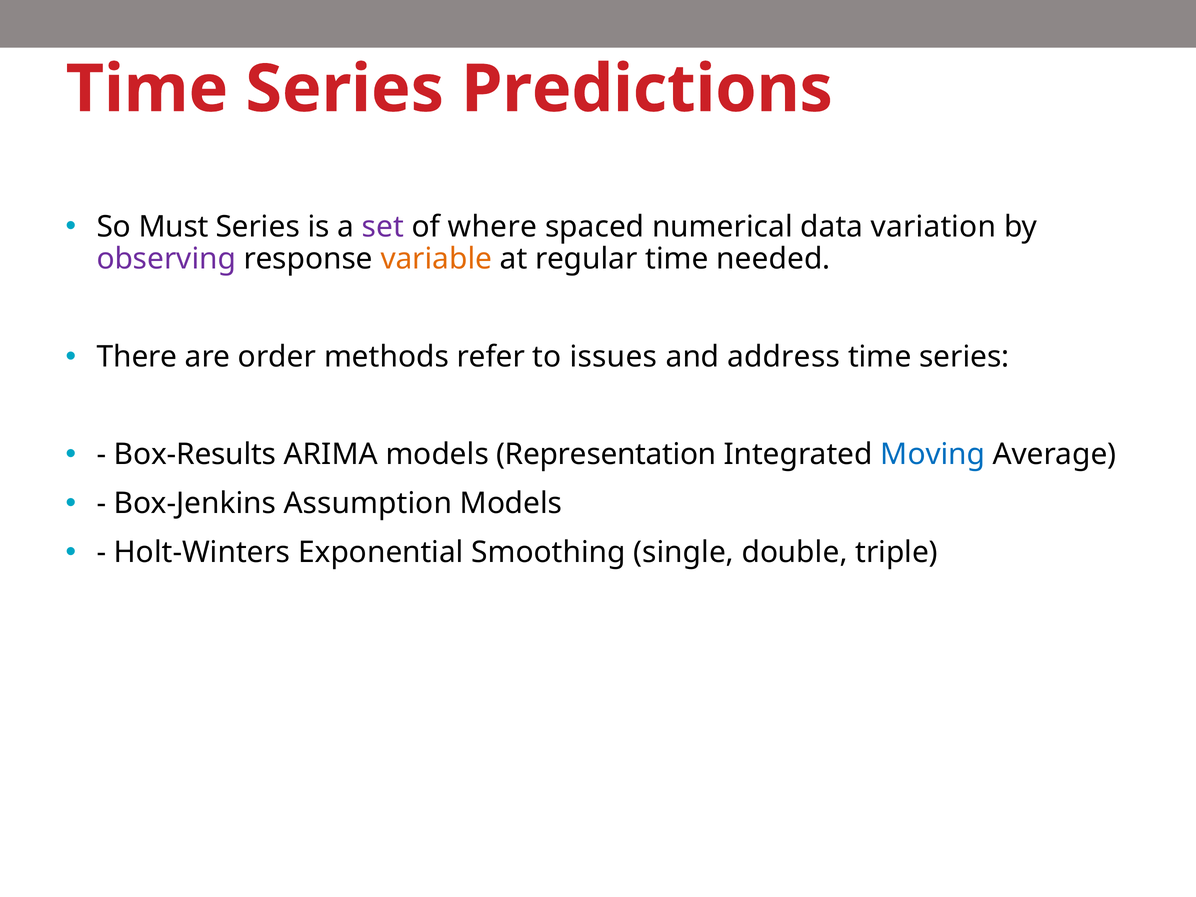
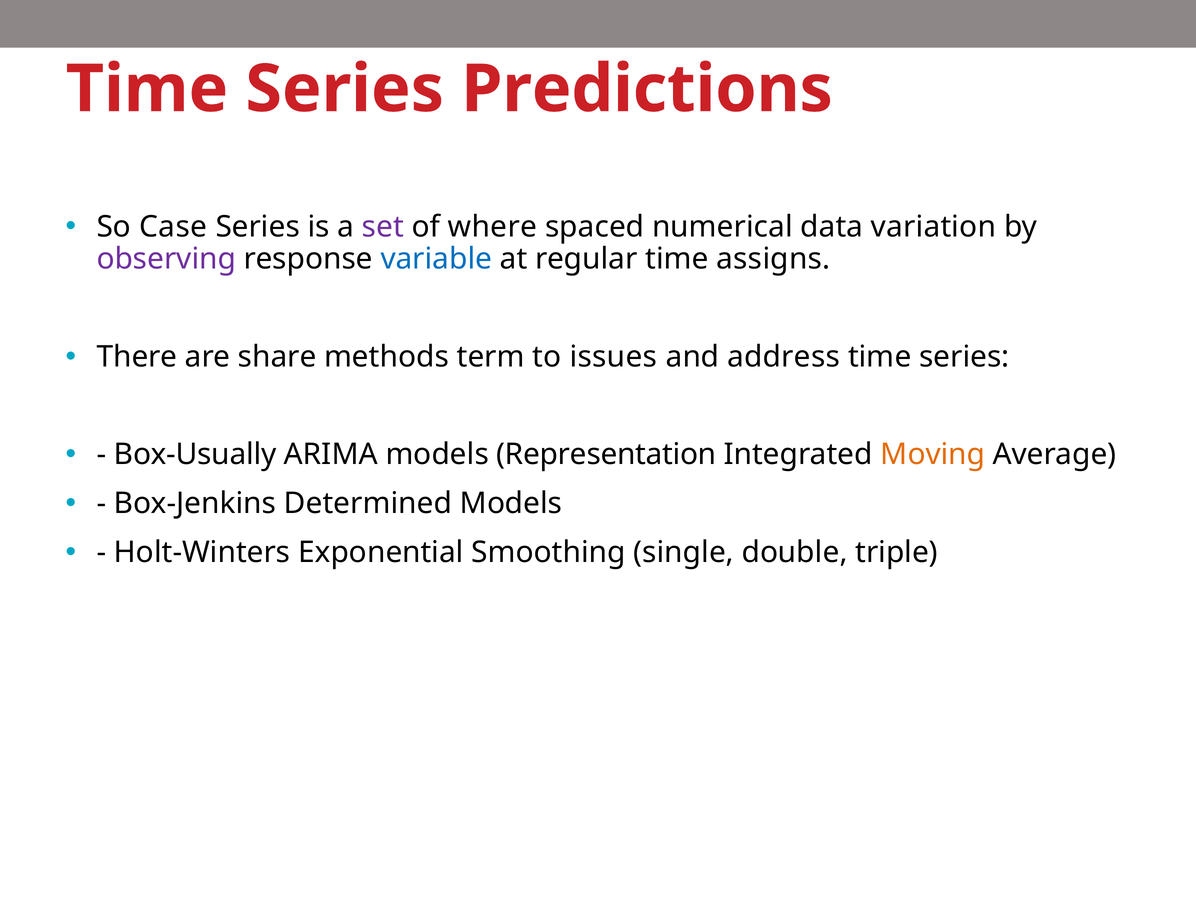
Must: Must -> Case
variable colour: orange -> blue
needed: needed -> assigns
order: order -> share
refer: refer -> term
Box-Results: Box-Results -> Box-Usually
Moving colour: blue -> orange
Assumption: Assumption -> Determined
